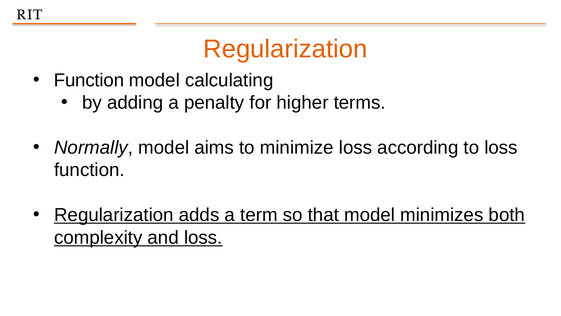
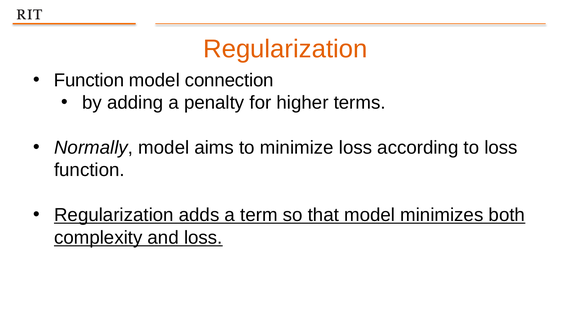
calculating: calculating -> connection
